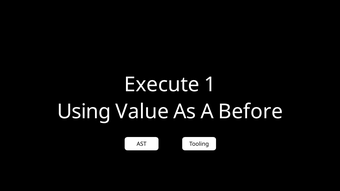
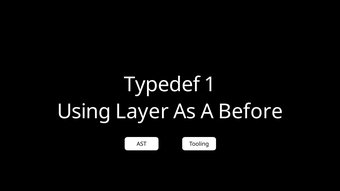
Execute: Execute -> Typedef
Value: Value -> Layer
